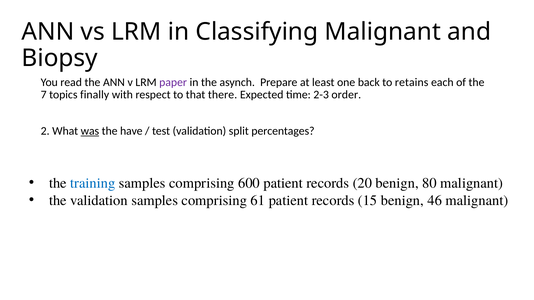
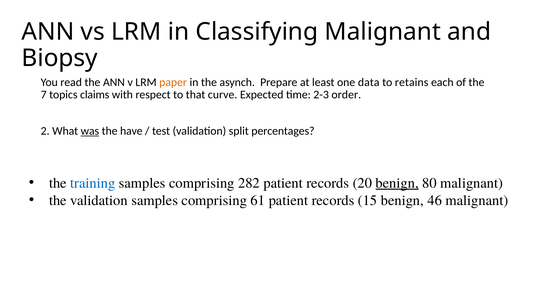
paper colour: purple -> orange
back: back -> data
finally: finally -> claims
there: there -> curve
600: 600 -> 282
benign at (397, 183) underline: none -> present
